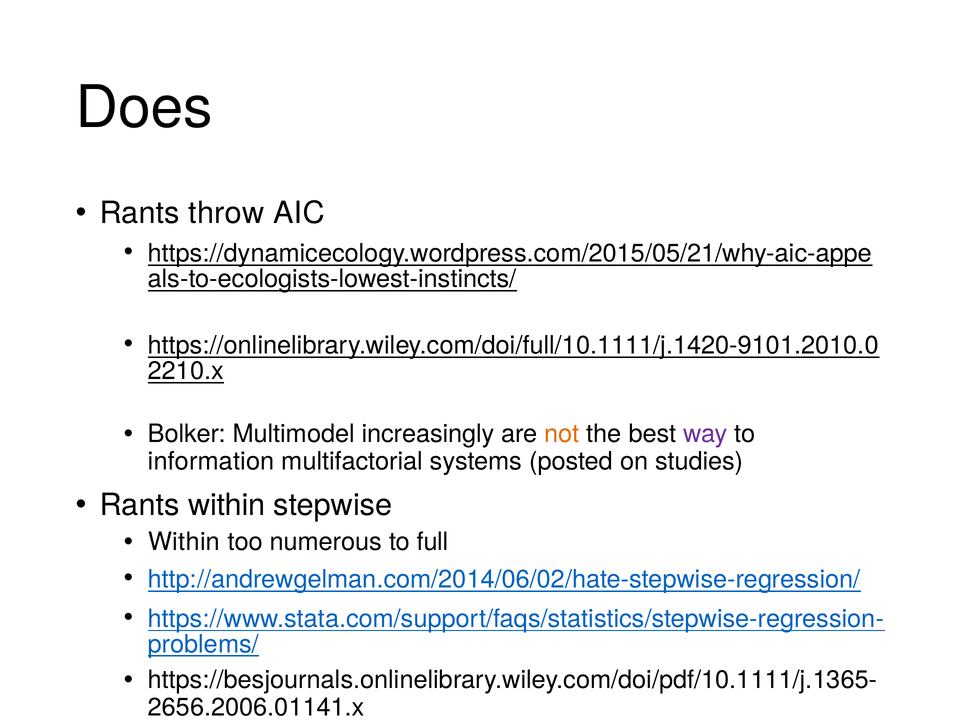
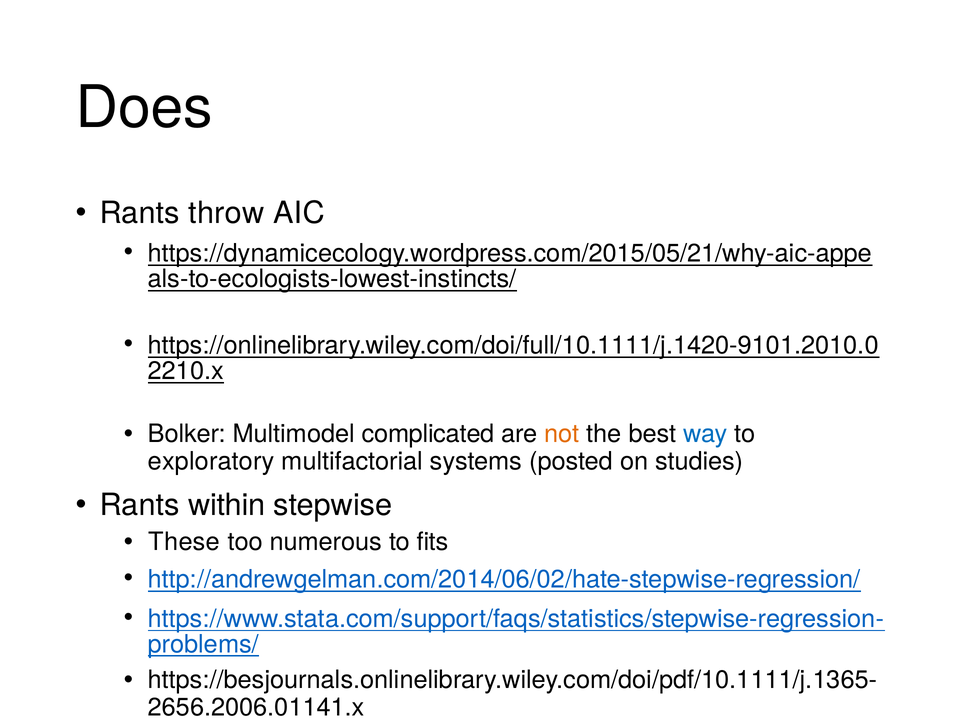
increasingly: increasingly -> complicated
way colour: purple -> blue
information: information -> exploratory
Within at (184, 542): Within -> These
full: full -> fits
